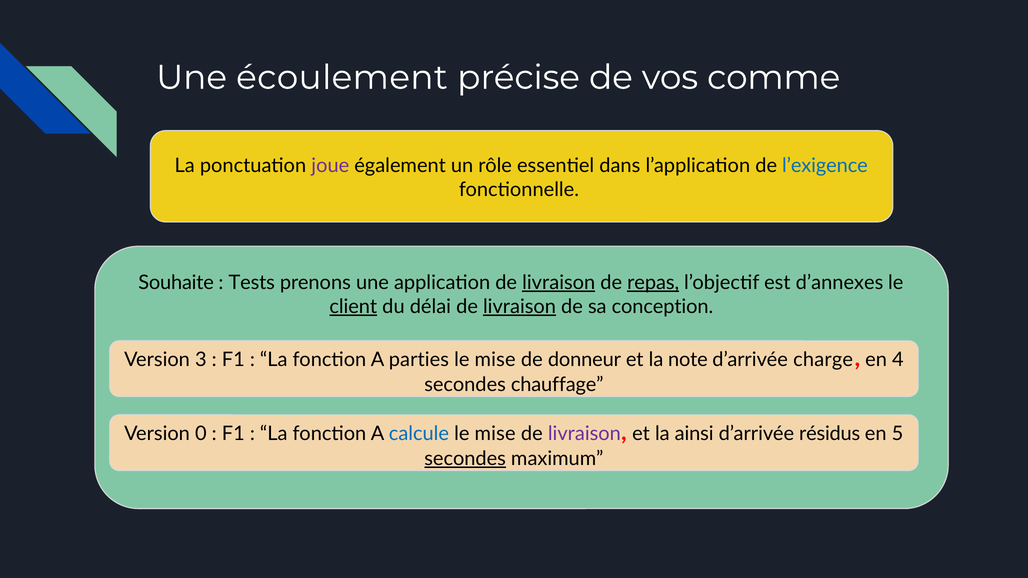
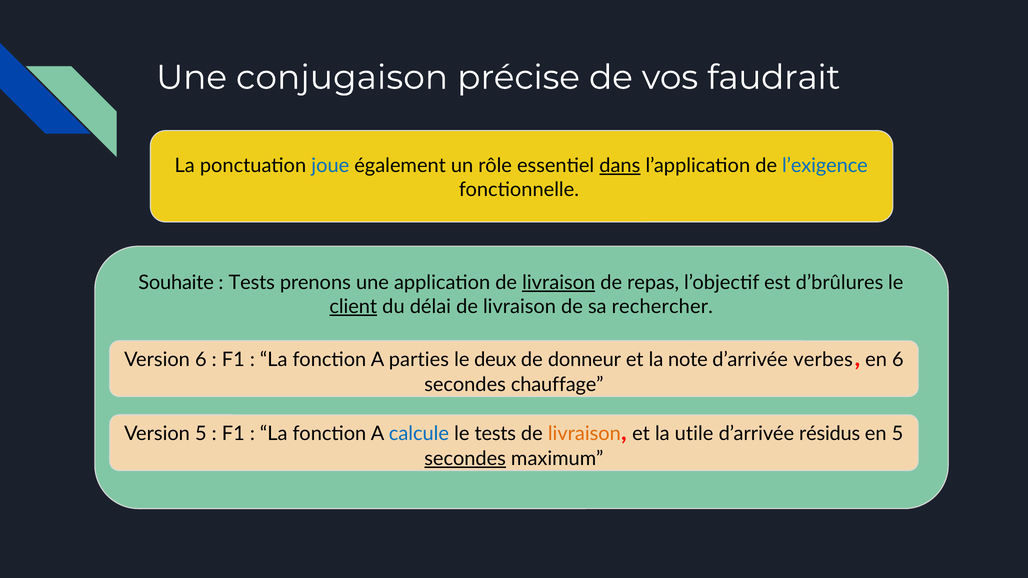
écoulement: écoulement -> conjugaison
comme: comme -> faudrait
joue colour: purple -> blue
dans underline: none -> present
repas underline: present -> none
d’annexes: d’annexes -> d’brûlures
livraison at (519, 307) underline: present -> none
conception: conception -> rechercher
Version 3: 3 -> 6
mise at (495, 360): mise -> deux
charge: charge -> verbes
en 4: 4 -> 6
Version 0: 0 -> 5
mise at (495, 434): mise -> tests
livraison at (584, 434) colour: purple -> orange
ainsi: ainsi -> utile
